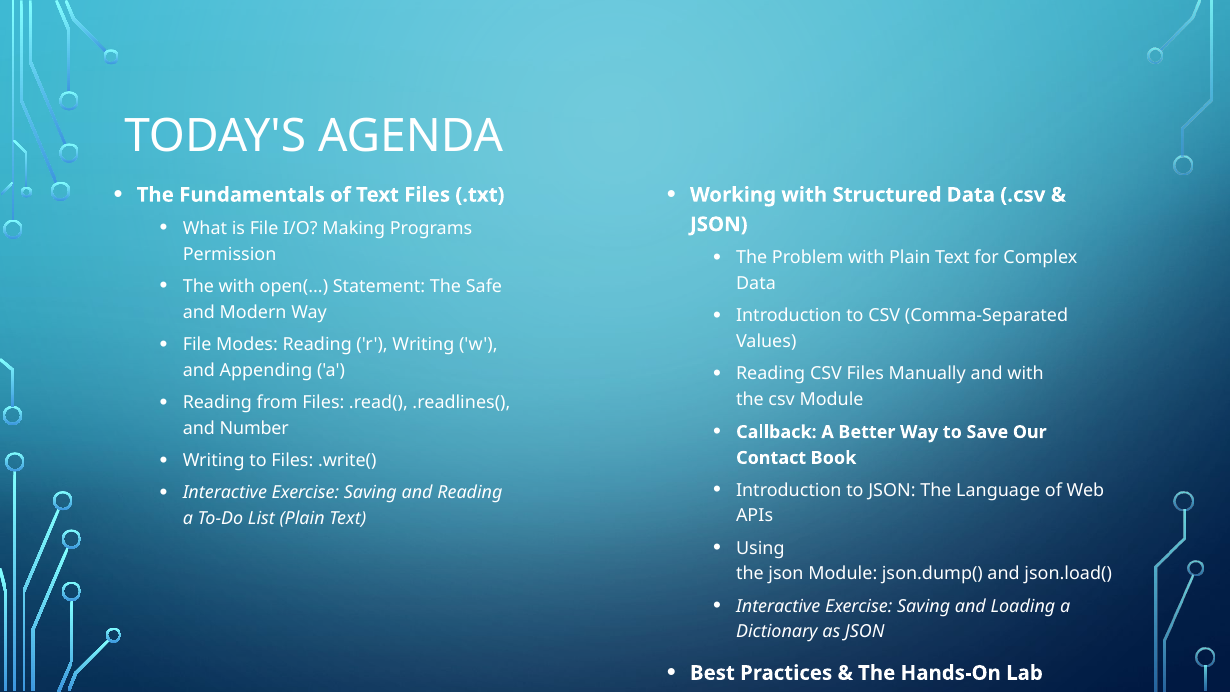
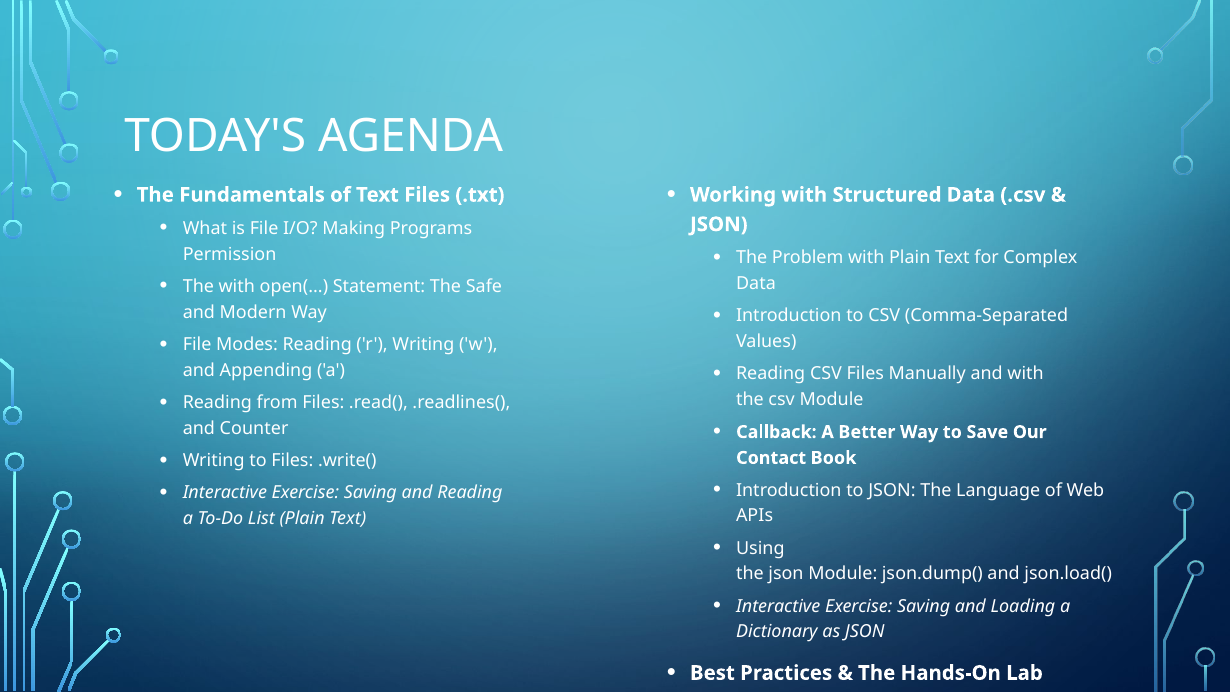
Number: Number -> Counter
